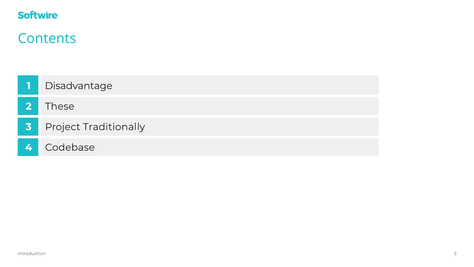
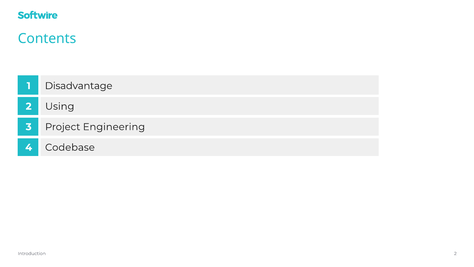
These: These -> Using
Traditionally: Traditionally -> Engineering
